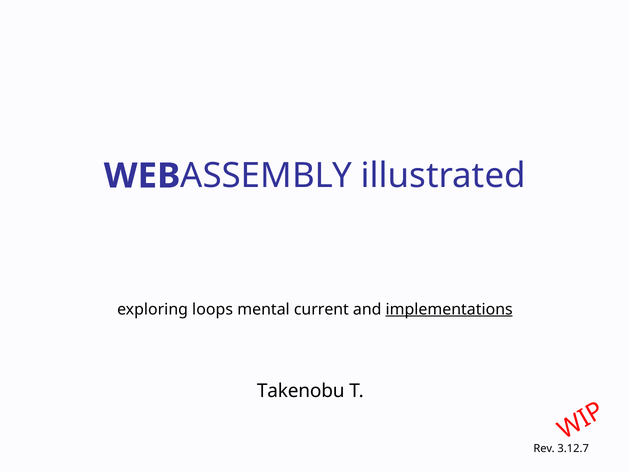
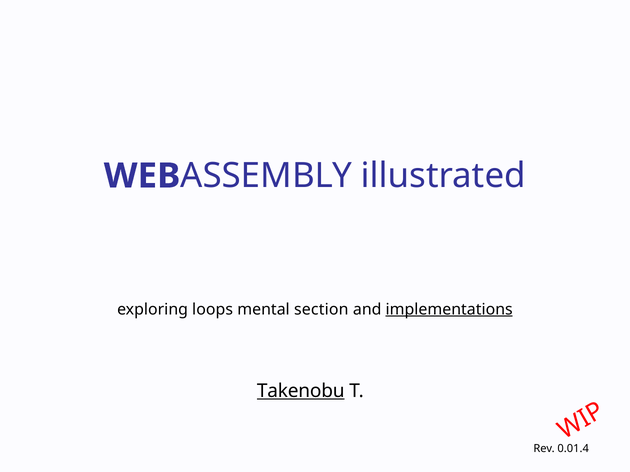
current: current -> section
Takenobu underline: none -> present
3.12.7: 3.12.7 -> 0.01.4
